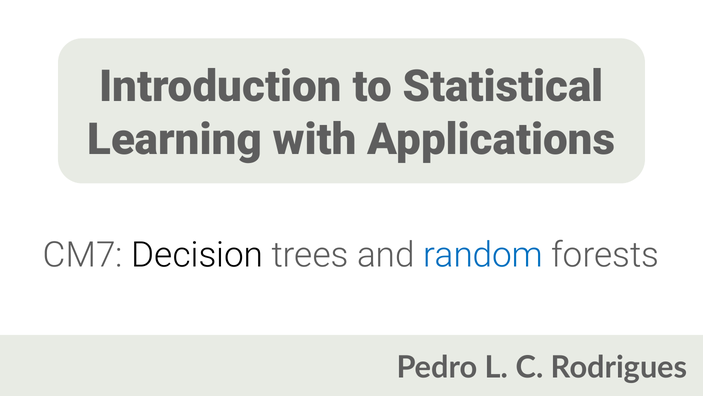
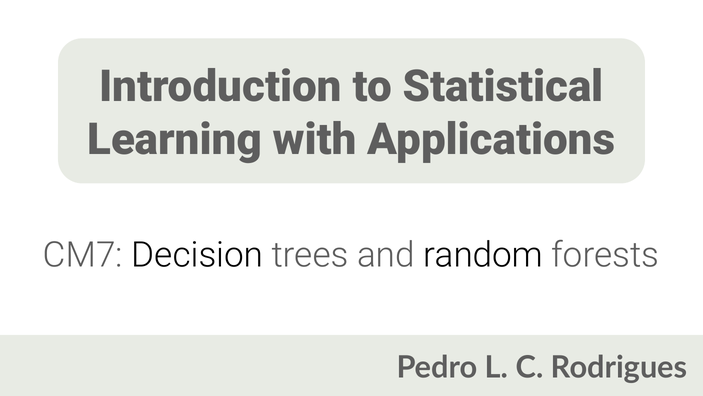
random colour: blue -> black
